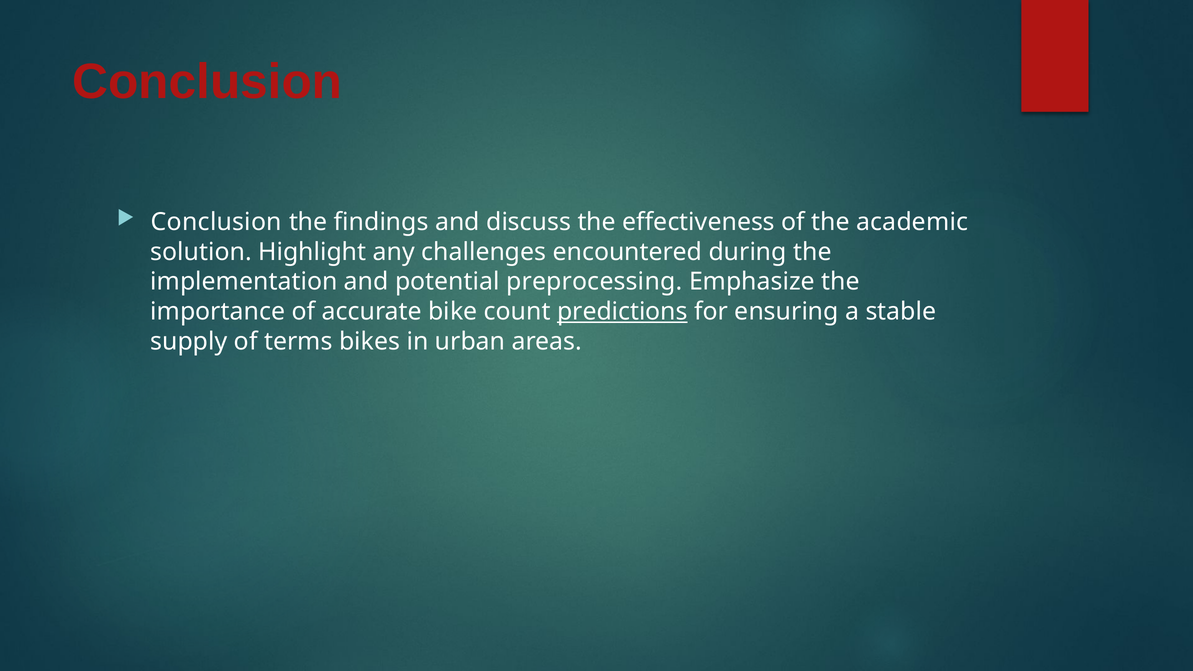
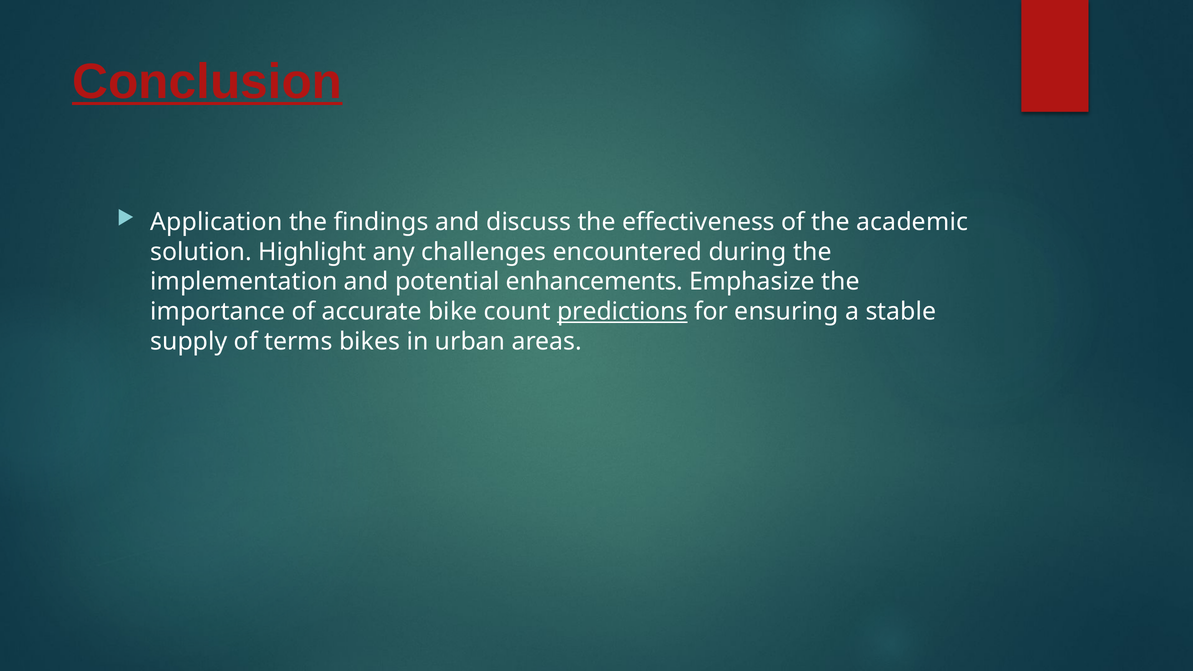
Conclusion at (207, 82) underline: none -> present
Conclusion at (216, 222): Conclusion -> Application
preprocessing: preprocessing -> enhancements
